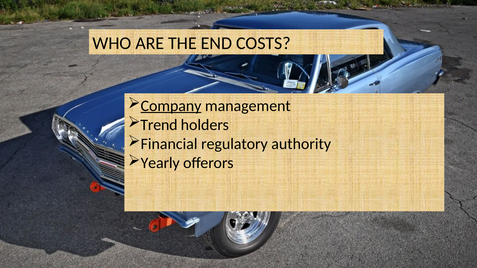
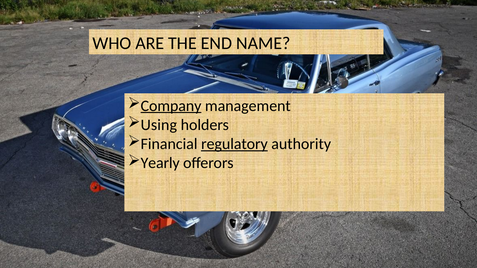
COSTS: COSTS -> NAME
Trend: Trend -> Using
regulatory underline: none -> present
